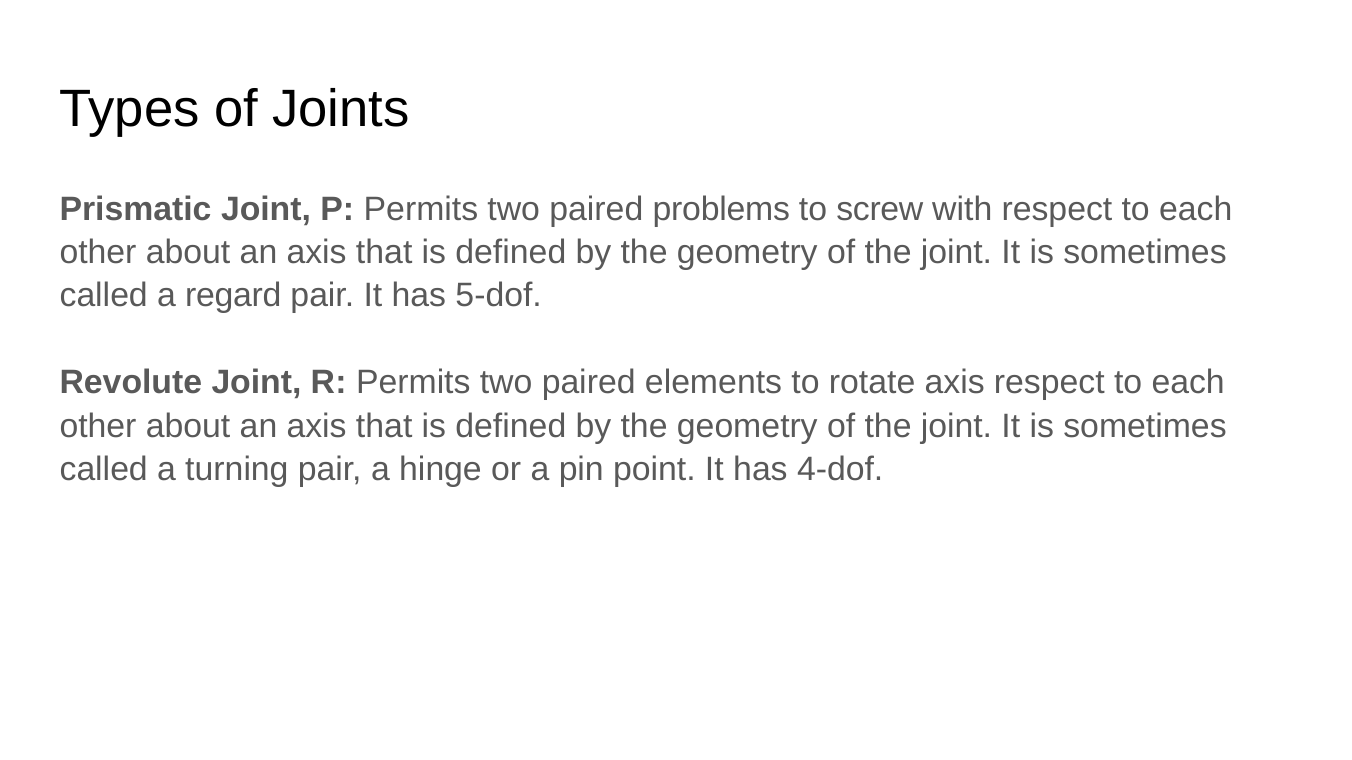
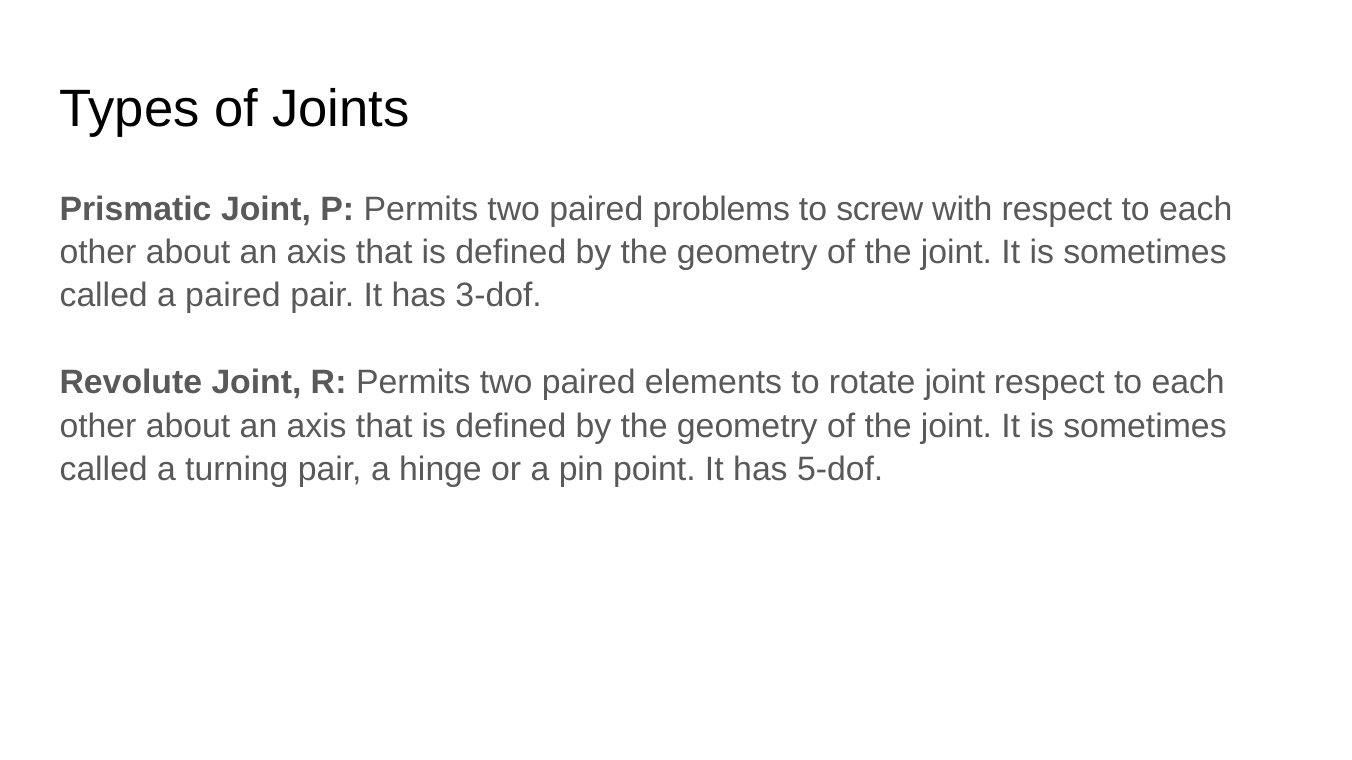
a regard: regard -> paired
5-dof: 5-dof -> 3-dof
rotate axis: axis -> joint
4-dof: 4-dof -> 5-dof
